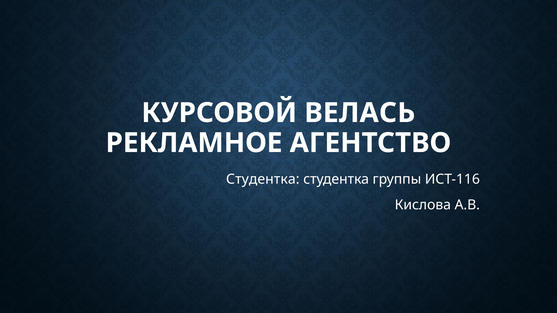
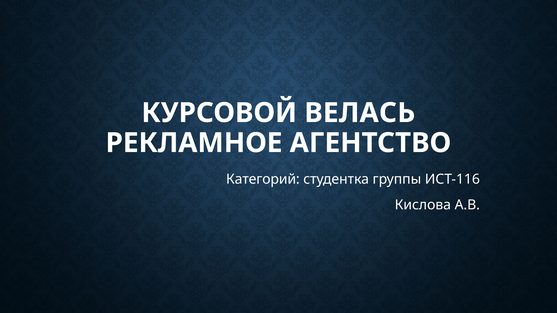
Студентка at (263, 179): Студентка -> Категорий
